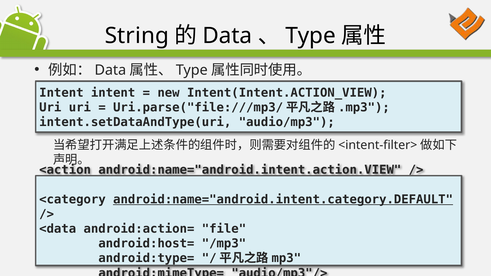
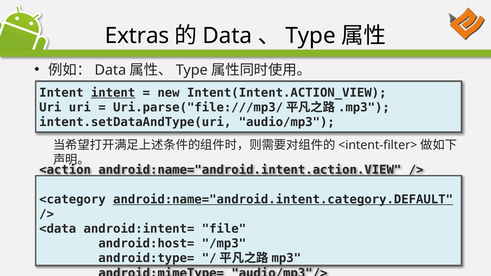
String: String -> Extras
intent at (113, 93) underline: none -> present
android:action=: android:action= -> android:intent=
